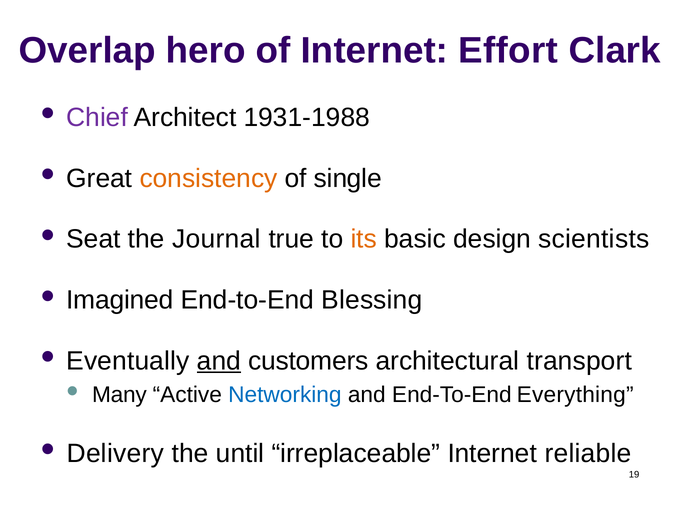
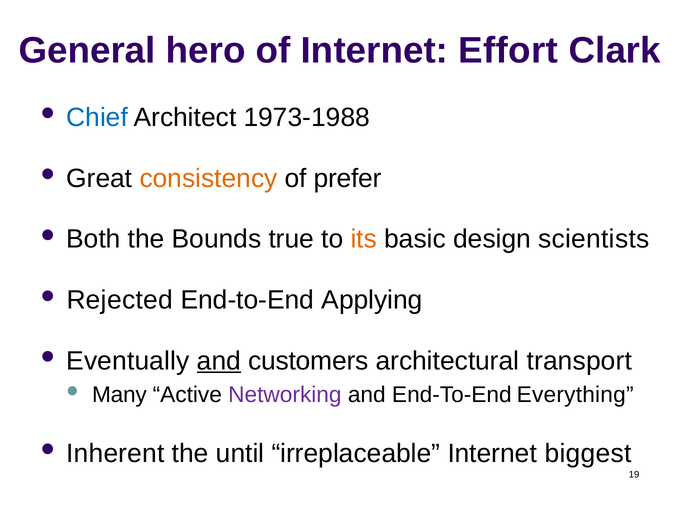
Overlap: Overlap -> General
Chief colour: purple -> blue
1931-1988: 1931-1988 -> 1973-1988
single: single -> prefer
Seat: Seat -> Both
Journal: Journal -> Bounds
Imagined: Imagined -> Rejected
Blessing: Blessing -> Applying
Networking colour: blue -> purple
Delivery: Delivery -> Inherent
reliable: reliable -> biggest
